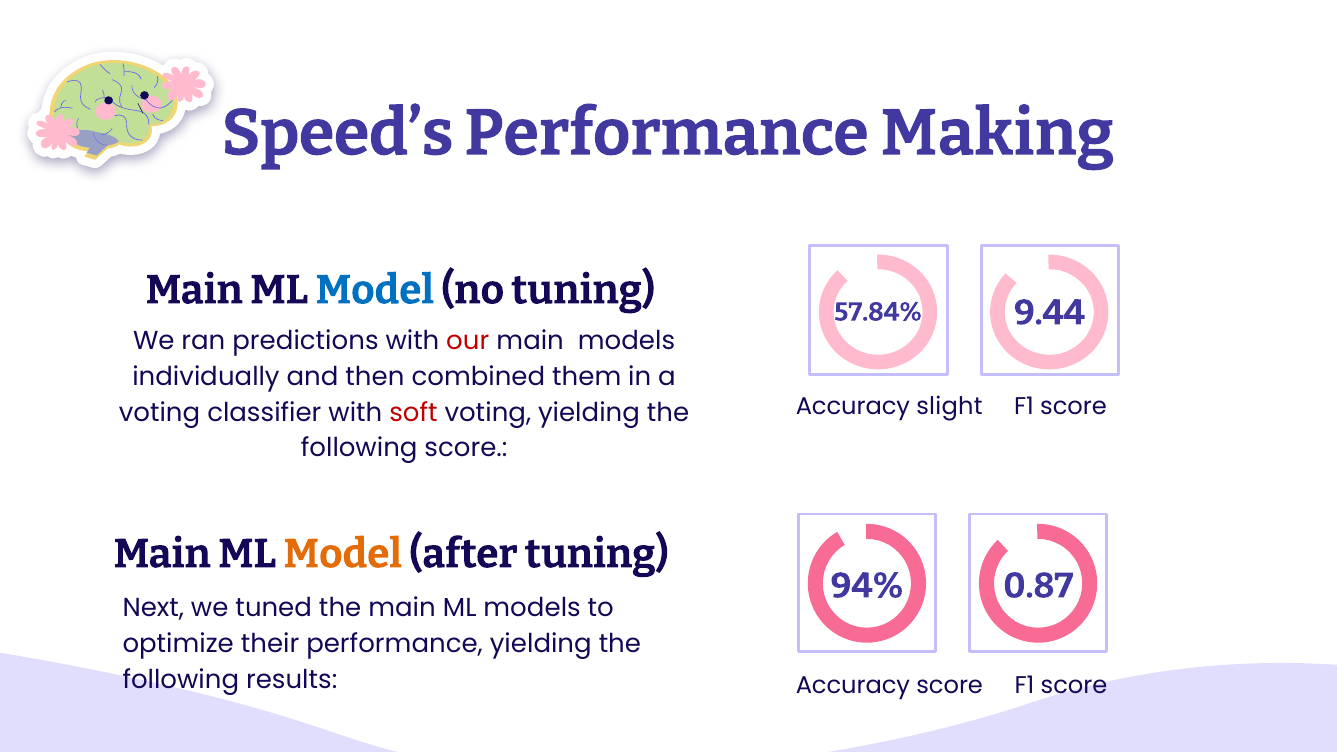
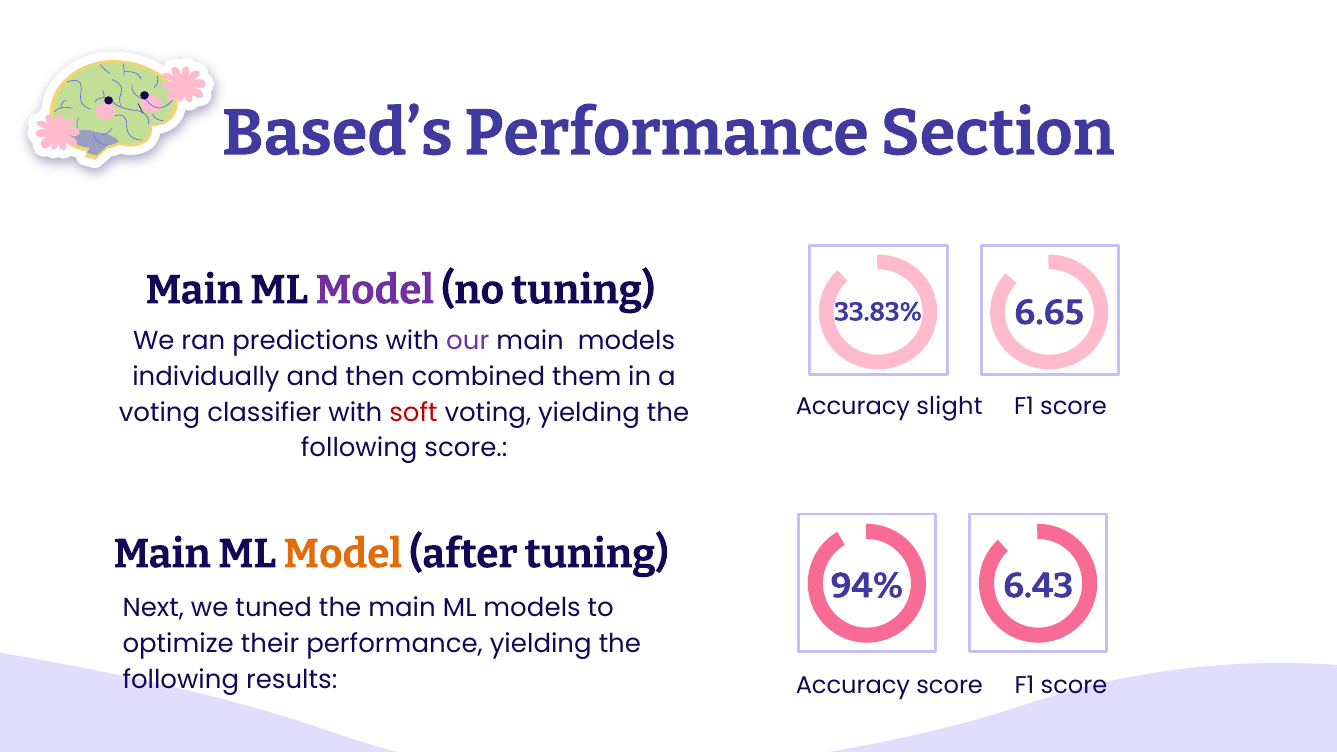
Speed’s: Speed’s -> Based’s
Making: Making -> Section
Model at (375, 290) colour: blue -> purple
9.44: 9.44 -> 6.65
57.84%: 57.84% -> 33.83%
our colour: red -> purple
0.87: 0.87 -> 6.43
